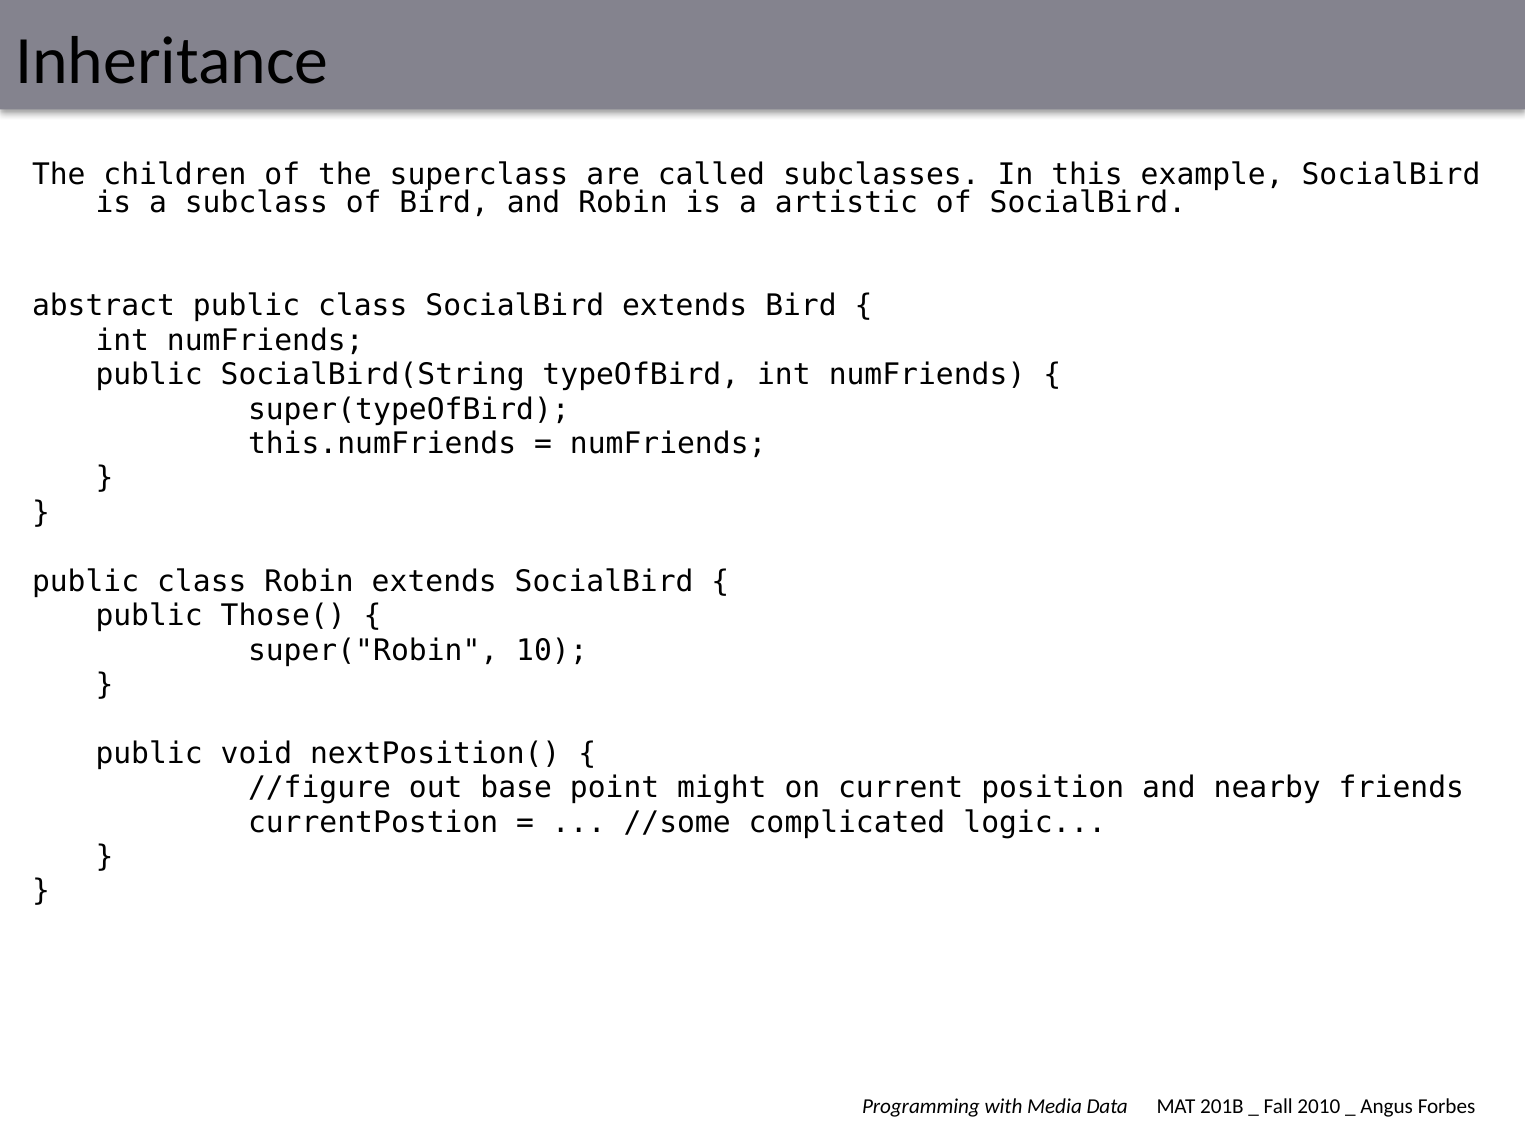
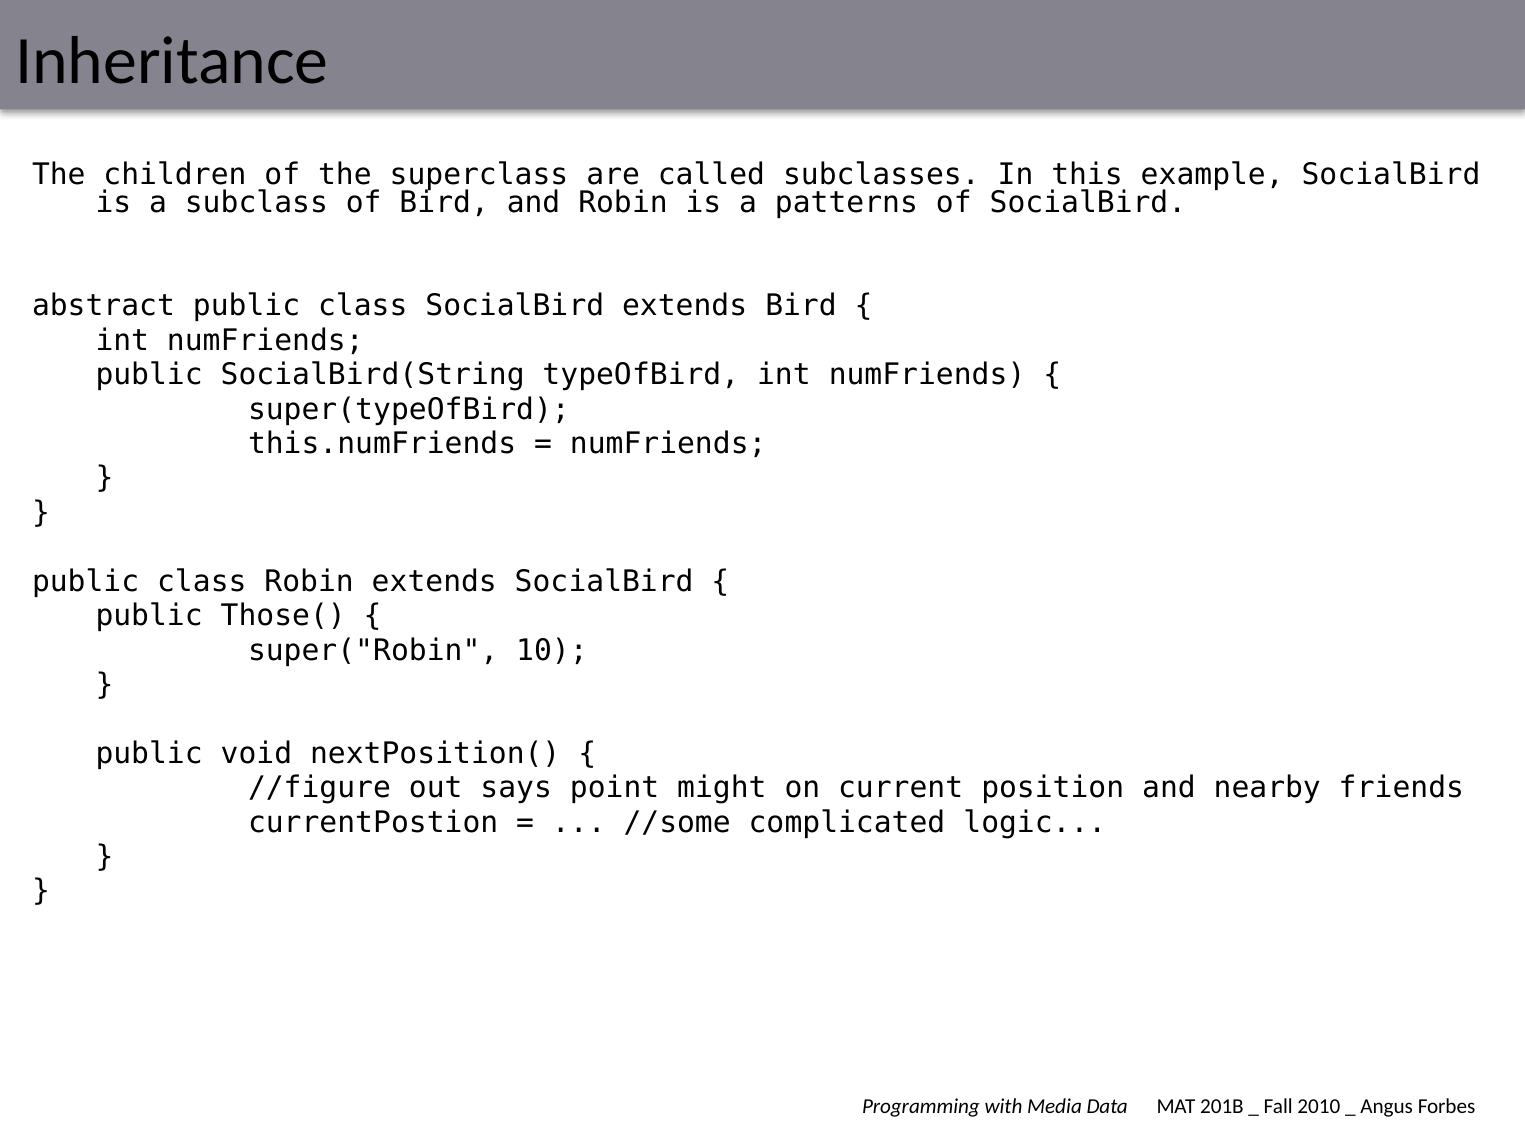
artistic: artistic -> patterns
base: base -> says
